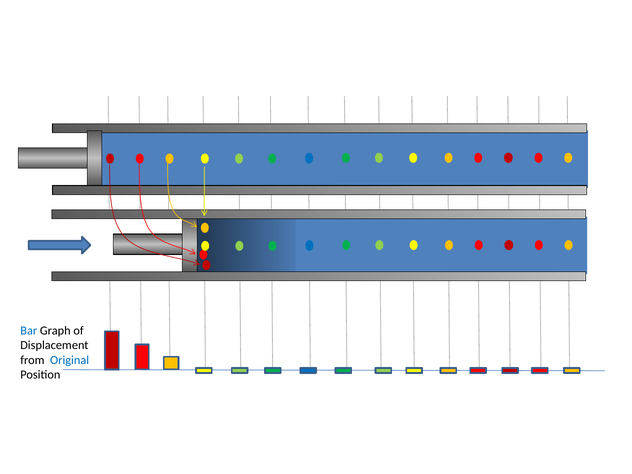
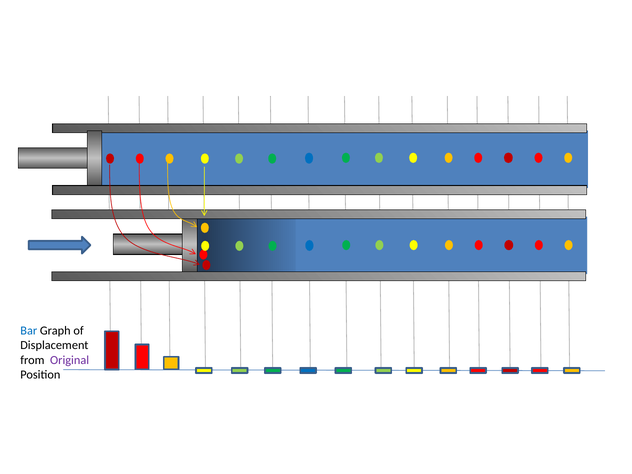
Original colour: blue -> purple
